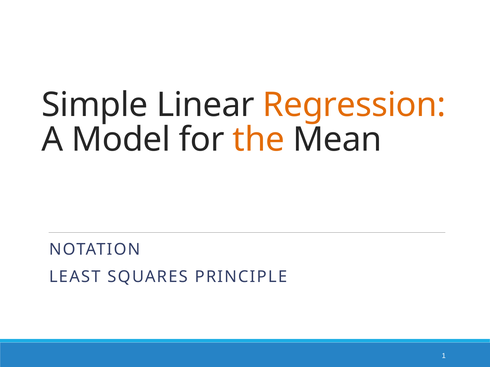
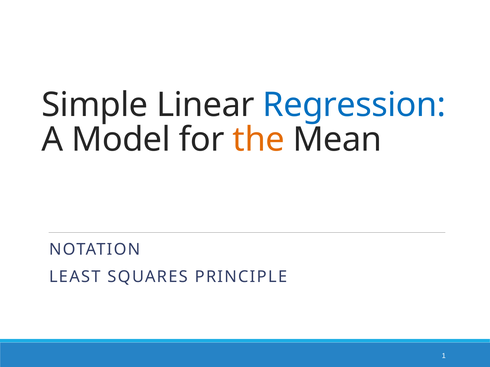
Regression colour: orange -> blue
